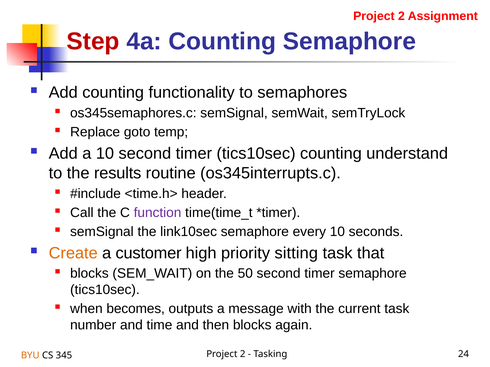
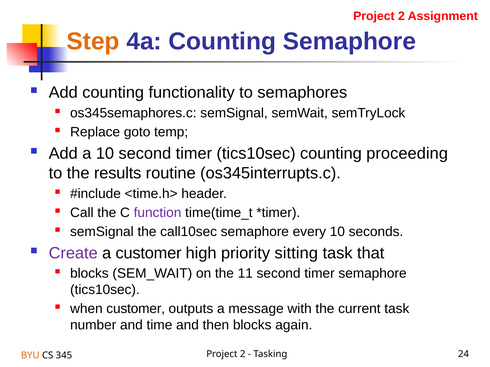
Step colour: red -> orange
understand: understand -> proceeding
link10sec: link10sec -> call10sec
Create colour: orange -> purple
50: 50 -> 11
when becomes: becomes -> customer
